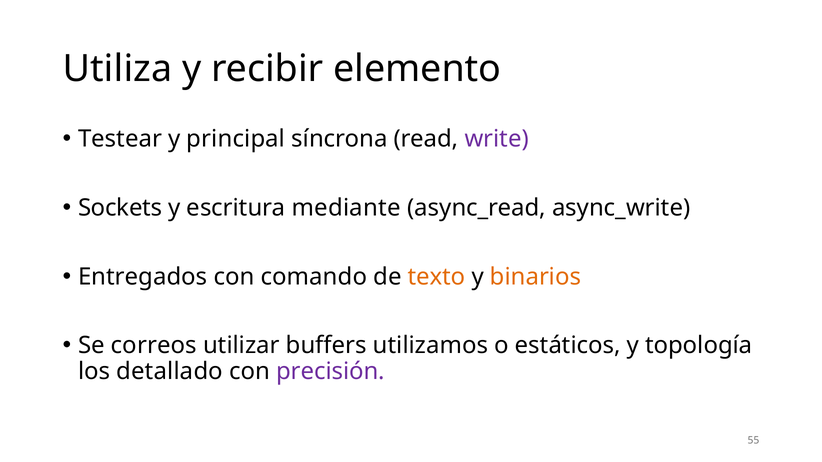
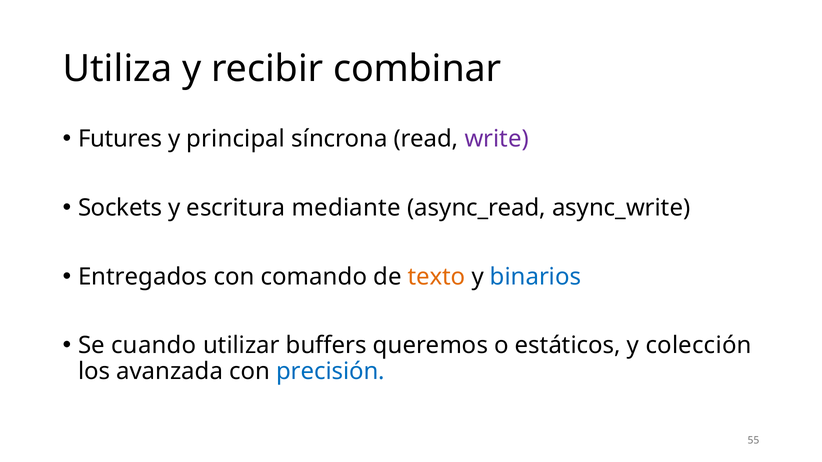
elemento: elemento -> combinar
Testear: Testear -> Futures
binarios colour: orange -> blue
correos: correos -> cuando
utilizamos: utilizamos -> queremos
topología: topología -> colección
detallado: detallado -> avanzada
precisión colour: purple -> blue
